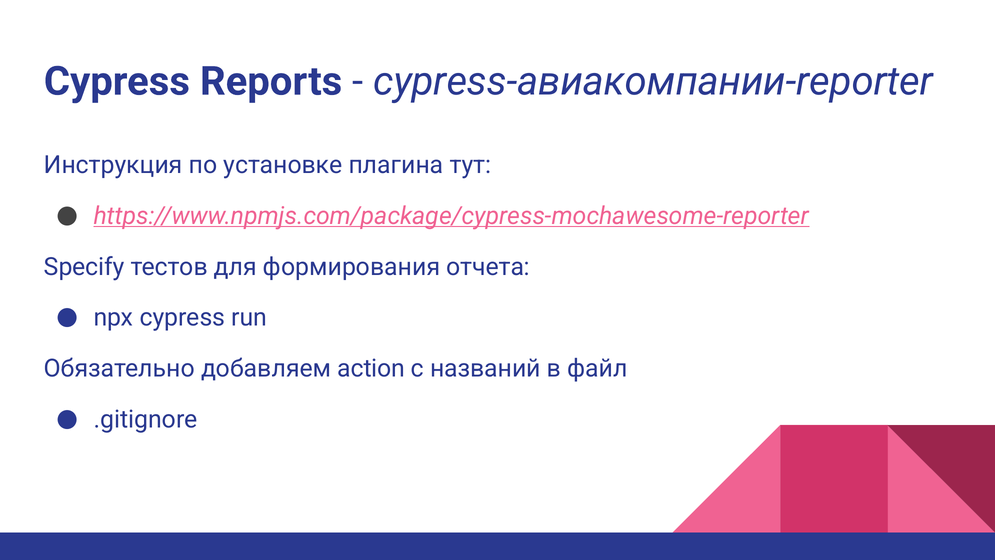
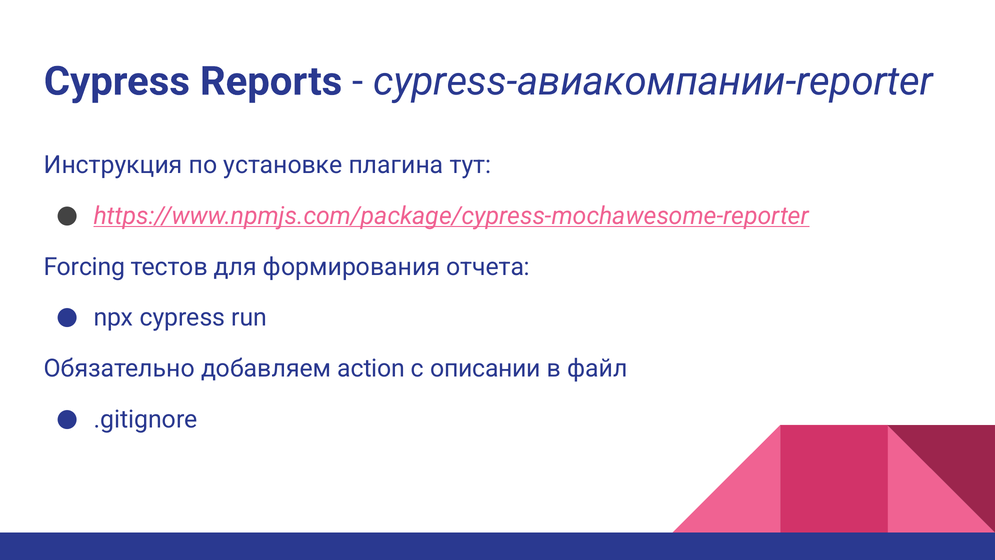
Specify: Specify -> Forcing
названий: названий -> описании
